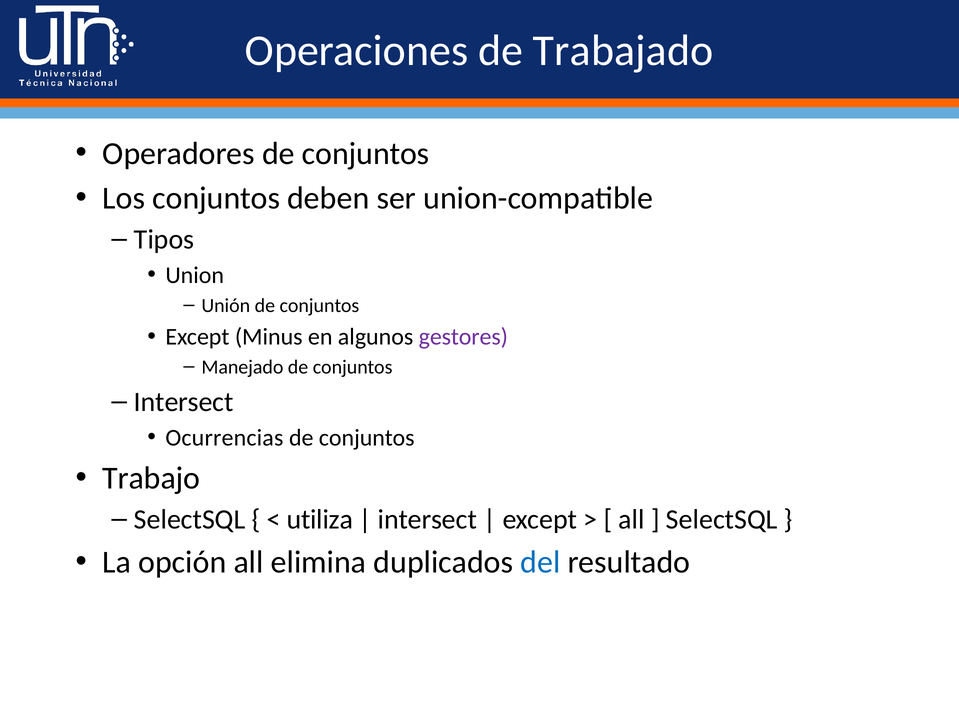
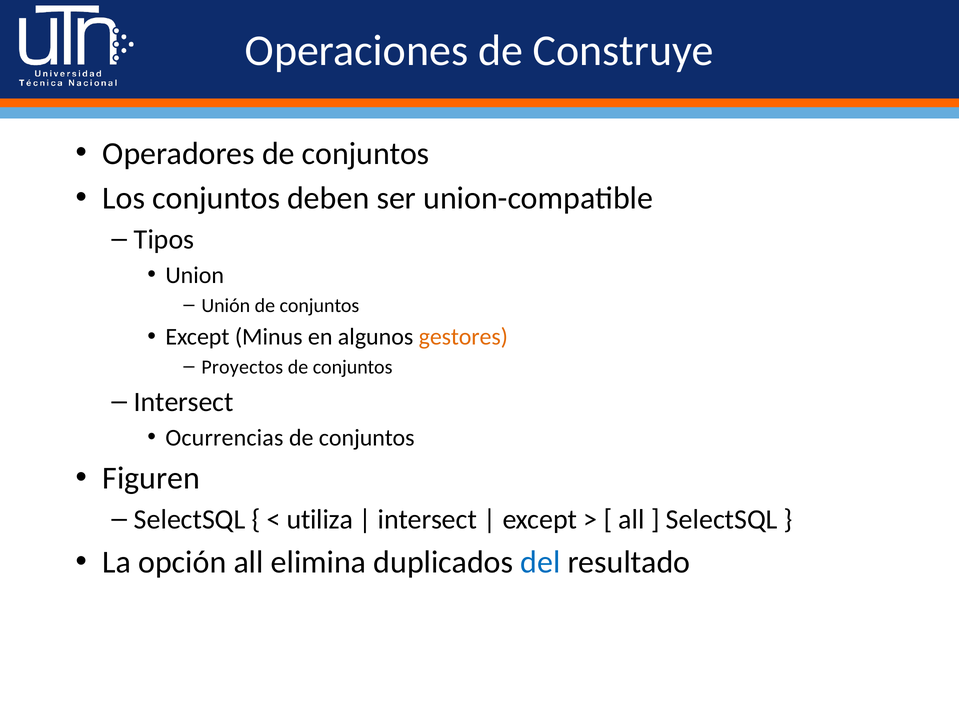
Trabajado: Trabajado -> Construye
gestores colour: purple -> orange
Manejado: Manejado -> Proyectos
Trabajo: Trabajo -> Figuren
